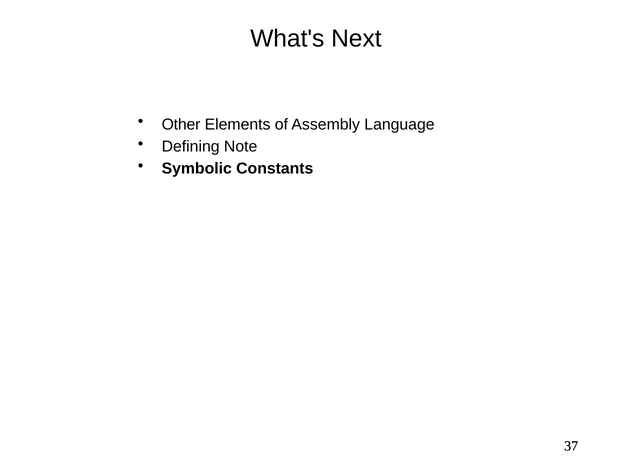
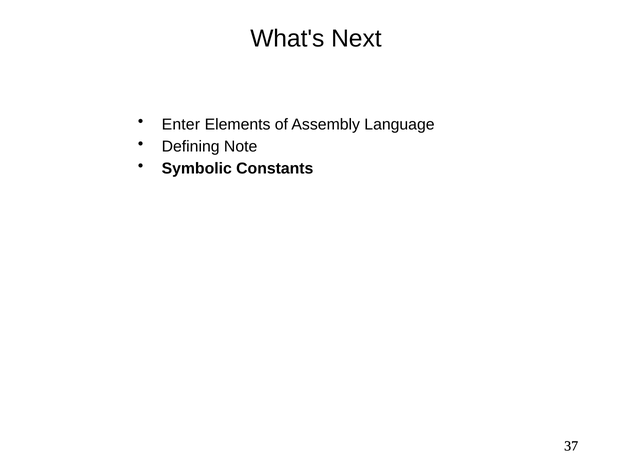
Other: Other -> Enter
